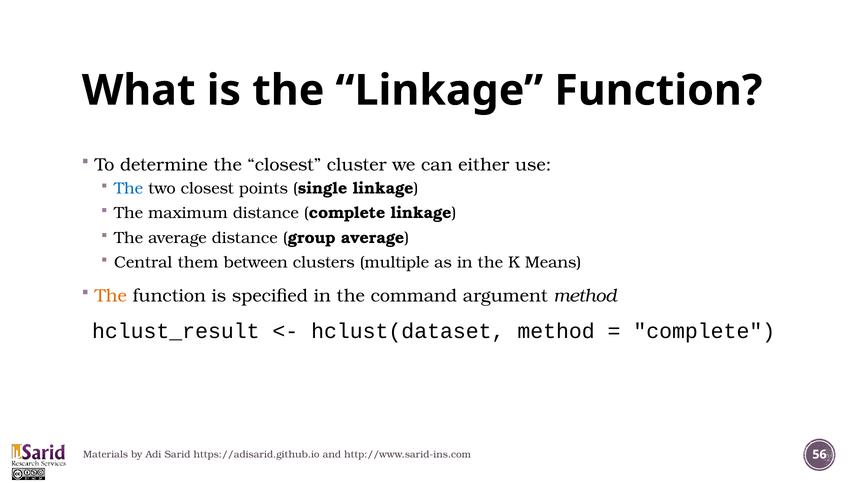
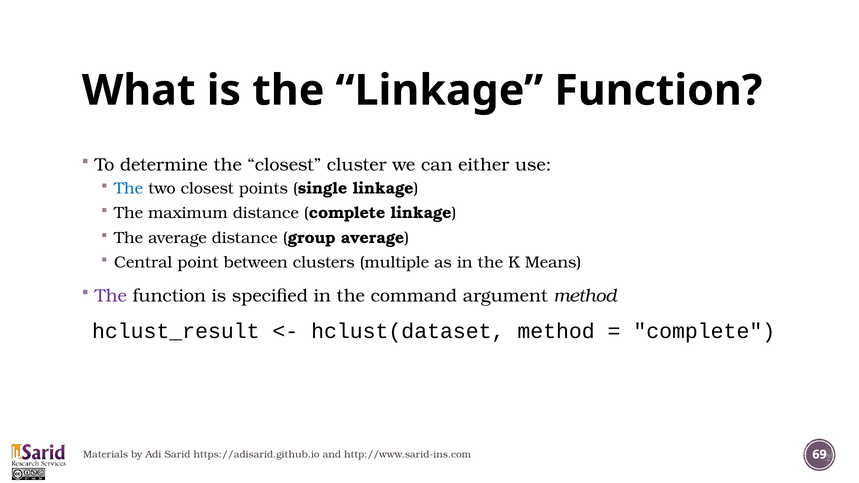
them: them -> point
The at (111, 296) colour: orange -> purple
56: 56 -> 69
